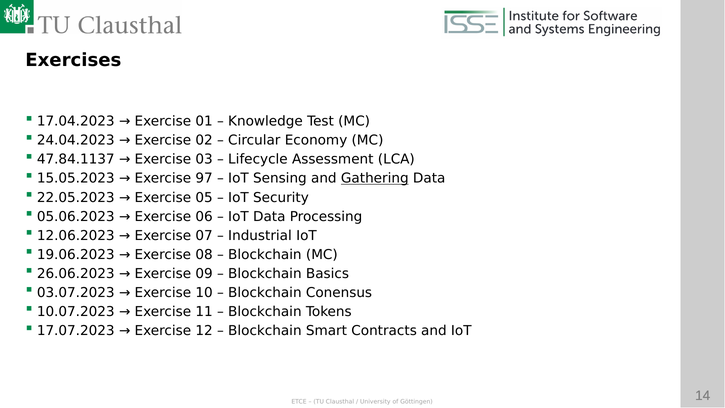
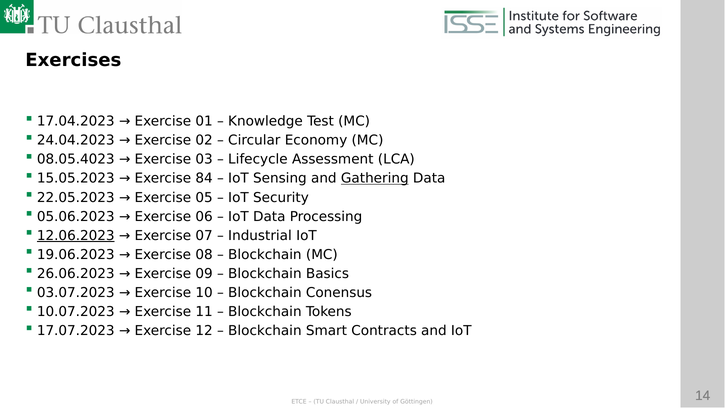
47.84.1137: 47.84.1137 -> 08.05.4023
97: 97 -> 84
12.06.2023 underline: none -> present
